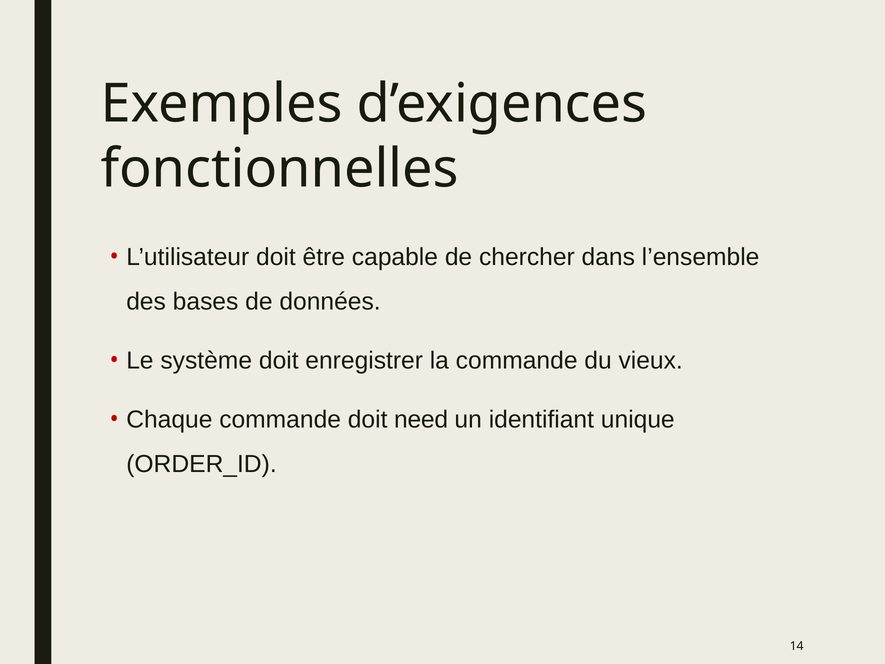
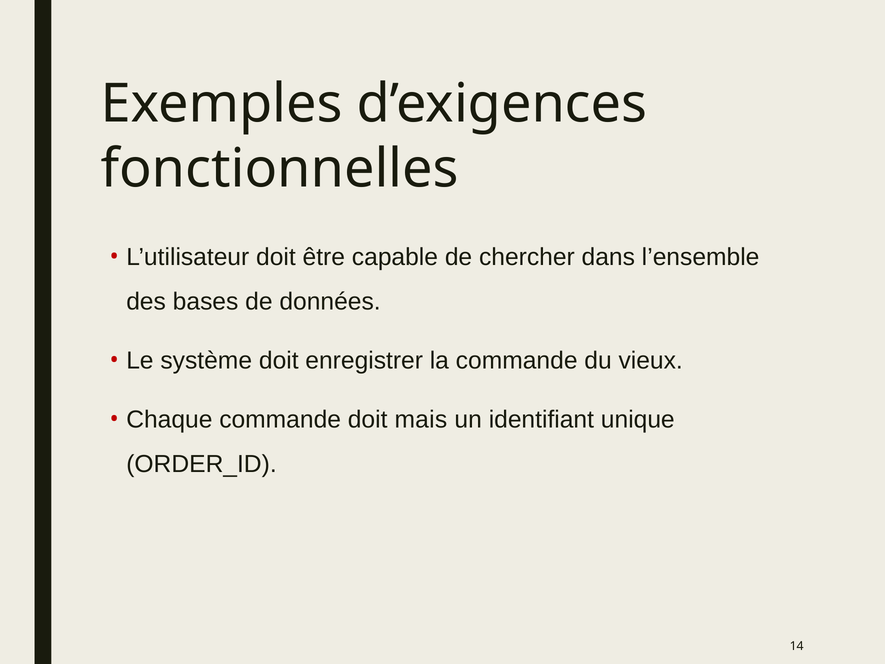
need: need -> mais
